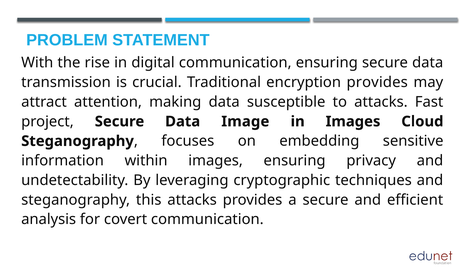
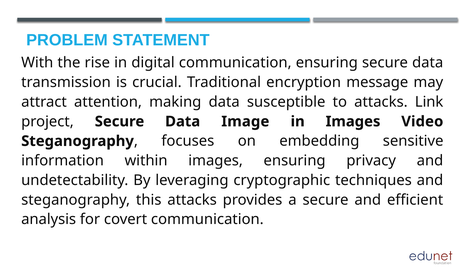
encryption provides: provides -> message
Fast: Fast -> Link
Cloud: Cloud -> Video
